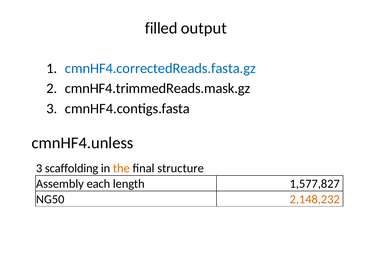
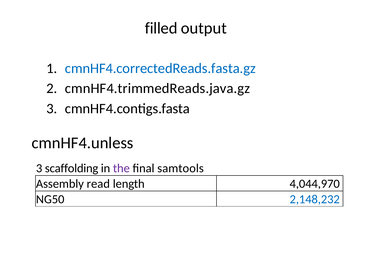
cmnHF4.trimmedReads.mask.gz: cmnHF4.trimmedReads.mask.gz -> cmnHF4.trimmedReads.java.gz
the colour: orange -> purple
structure: structure -> samtools
each: each -> read
1,577,827: 1,577,827 -> 4,044,970
2,148,232 colour: orange -> blue
